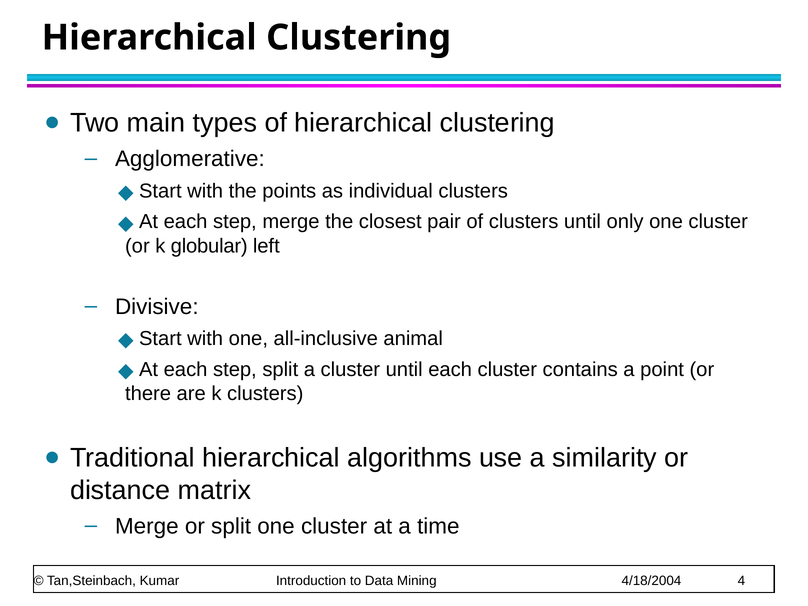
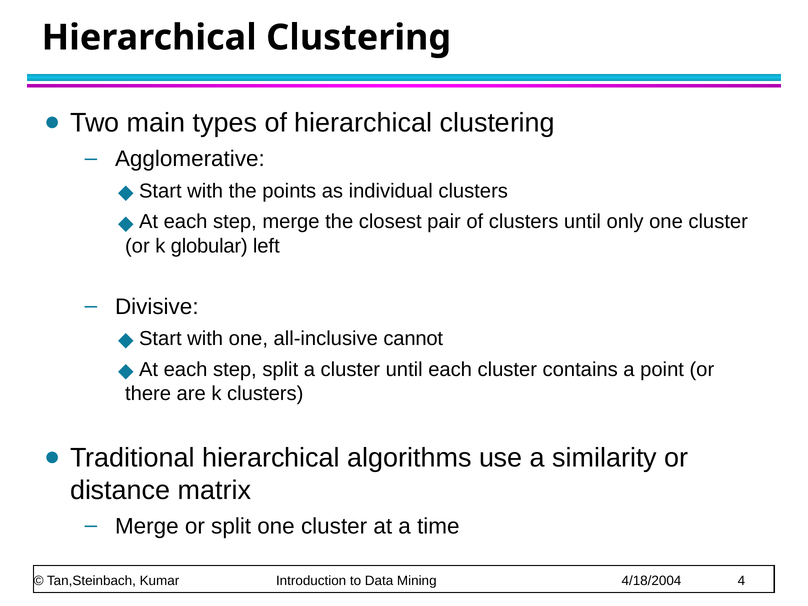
animal: animal -> cannot
